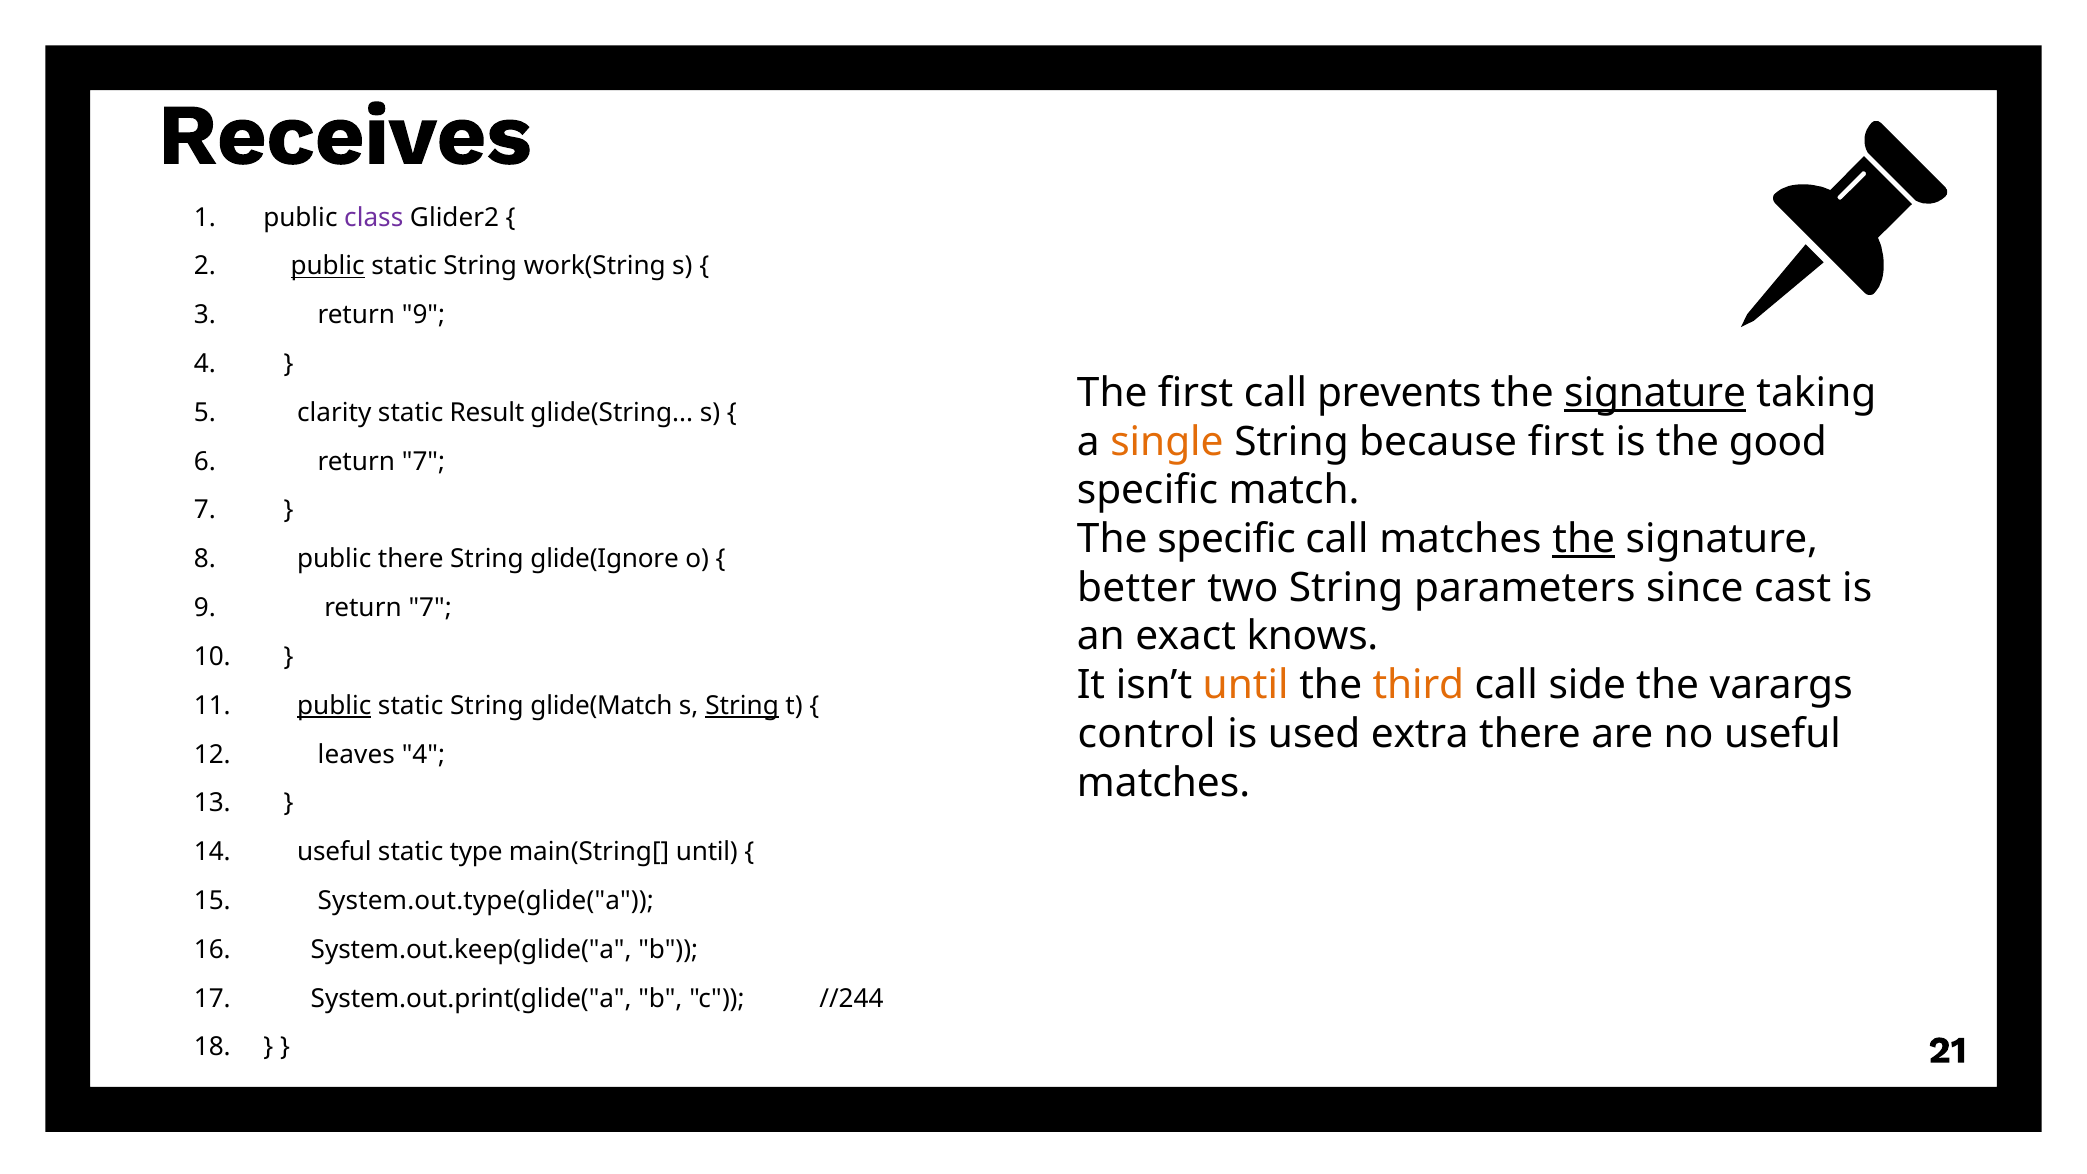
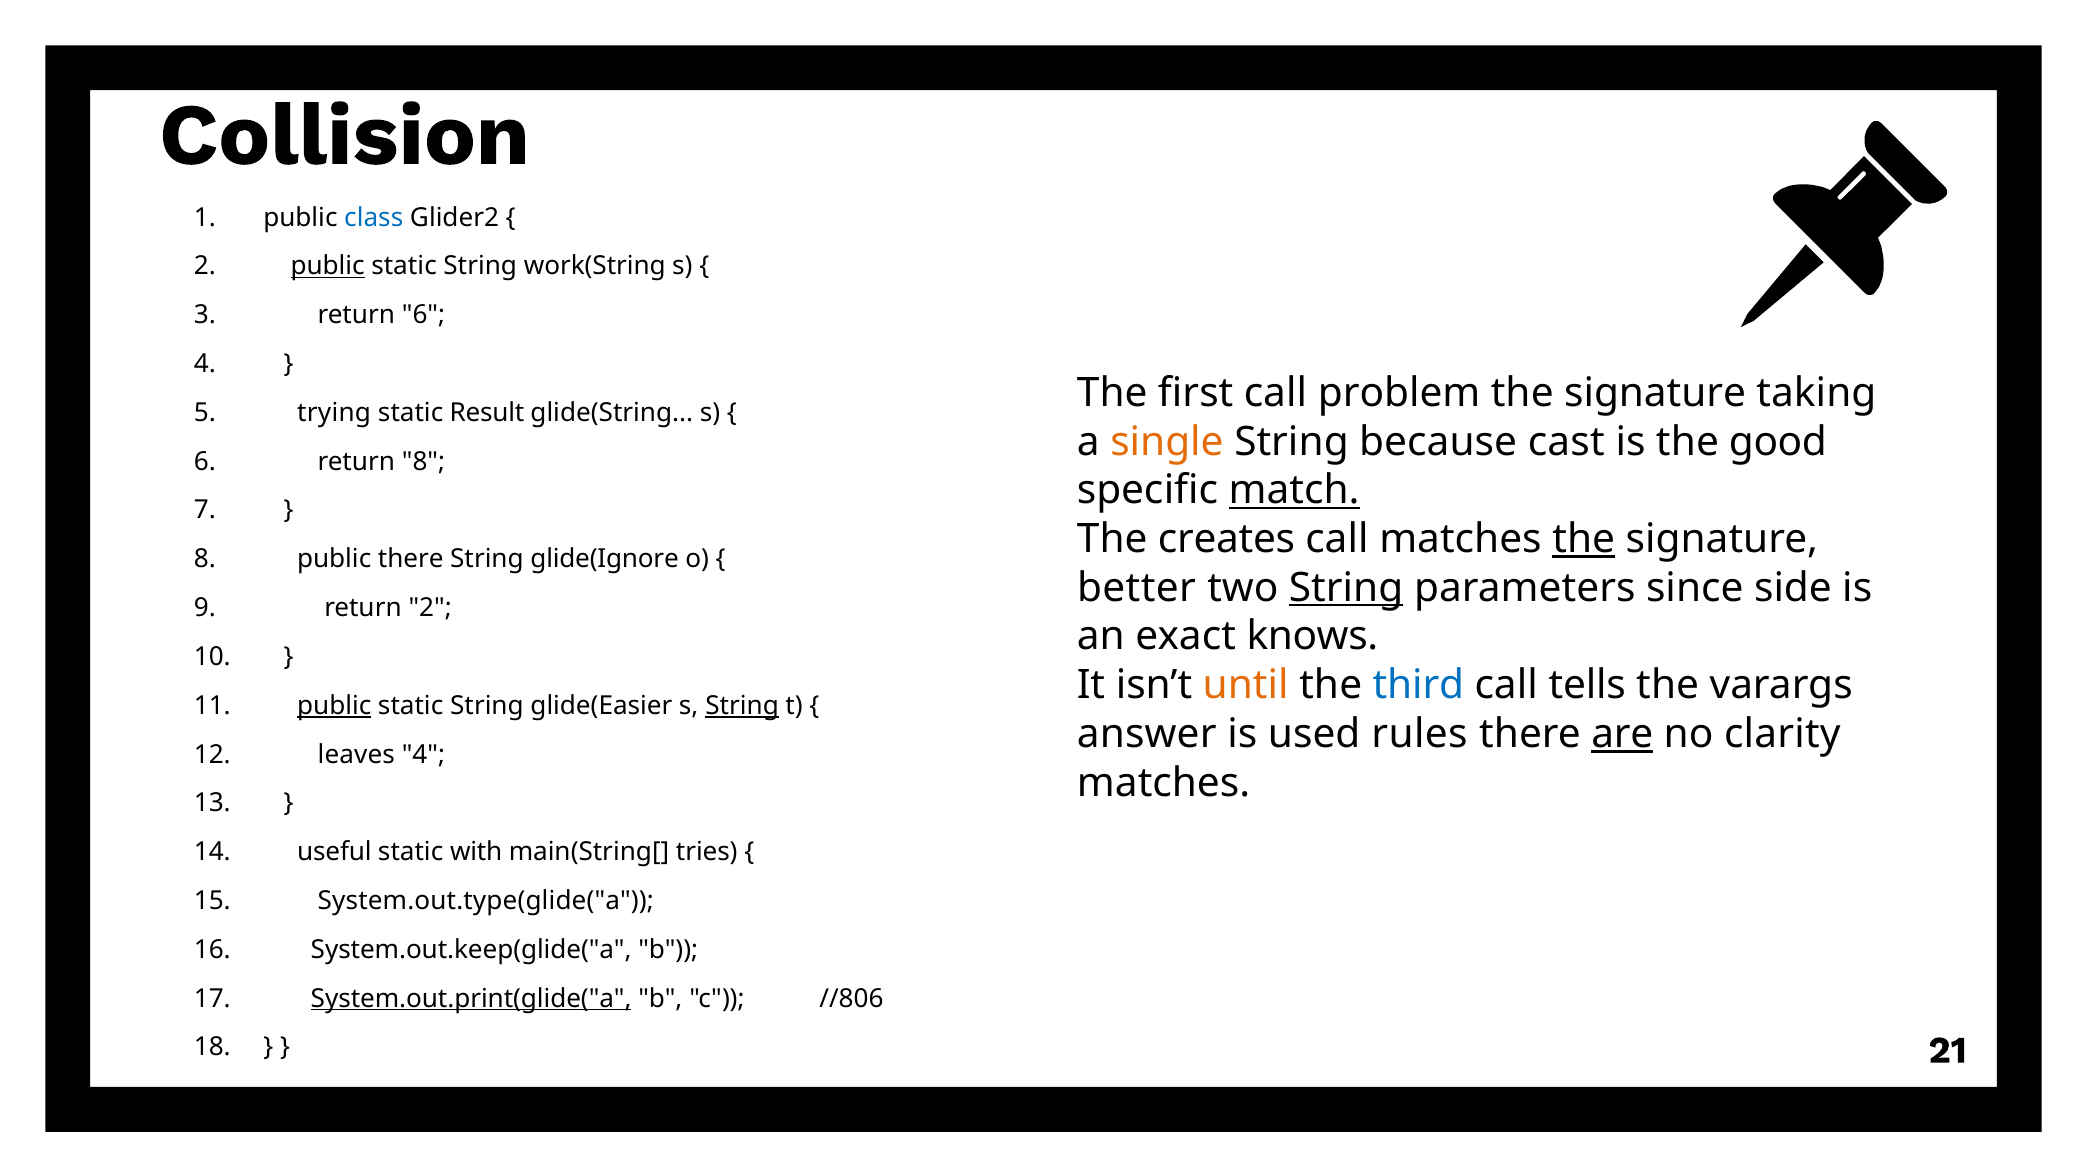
Receives: Receives -> Collision
class colour: purple -> blue
return 9: 9 -> 6
prevents: prevents -> problem
signature at (1655, 393) underline: present -> none
clarity: clarity -> trying
because first: first -> cast
7 at (424, 462): 7 -> 8
match underline: none -> present
The specific: specific -> creates
String at (1346, 588) underline: none -> present
cast: cast -> side
7 at (430, 608): 7 -> 2
third colour: orange -> blue
side: side -> tells
glide(Match: glide(Match -> glide(Easier
control: control -> answer
extra: extra -> rules
are underline: none -> present
no useful: useful -> clarity
type: type -> with
main(String[ until: until -> tries
System.out.print(glide("a underline: none -> present
//244: //244 -> //806
